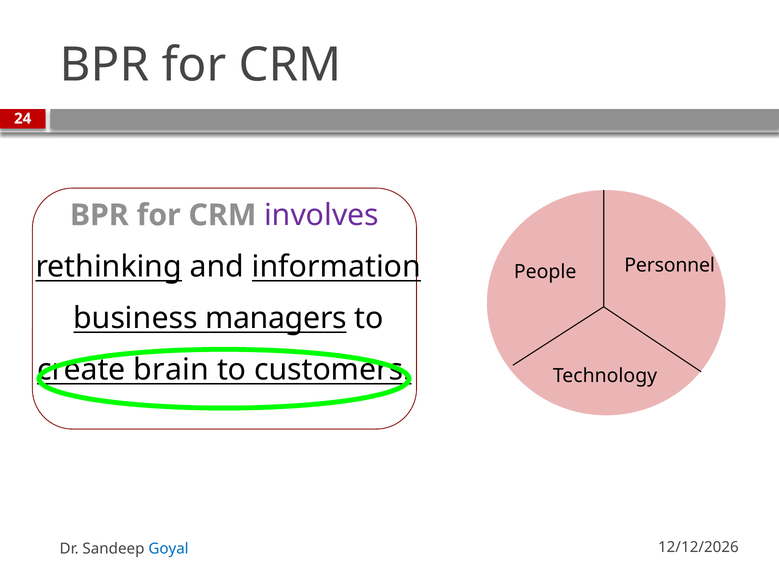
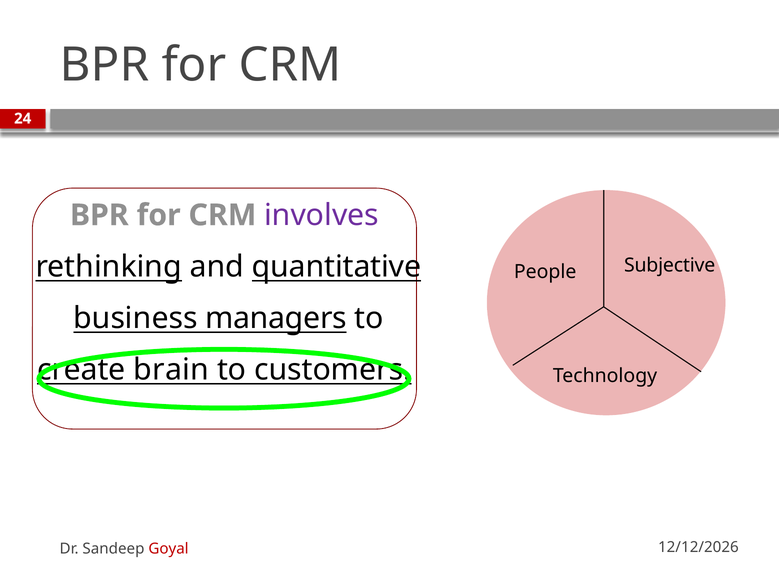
information: information -> quantitative
Personnel: Personnel -> Subjective
Goyal colour: blue -> red
